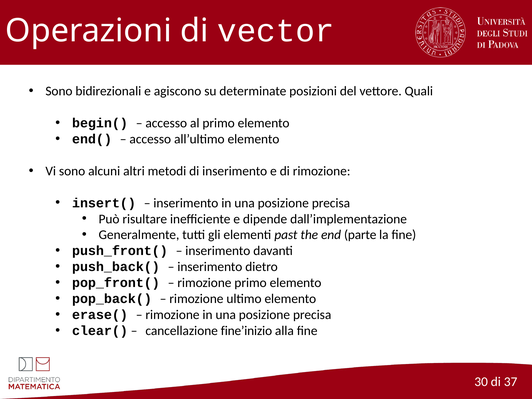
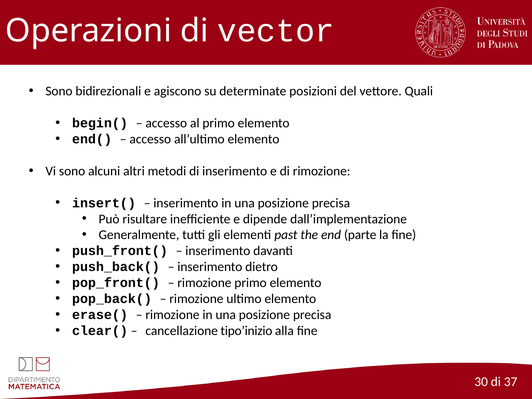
fine’inizio: fine’inizio -> tipo’inizio
